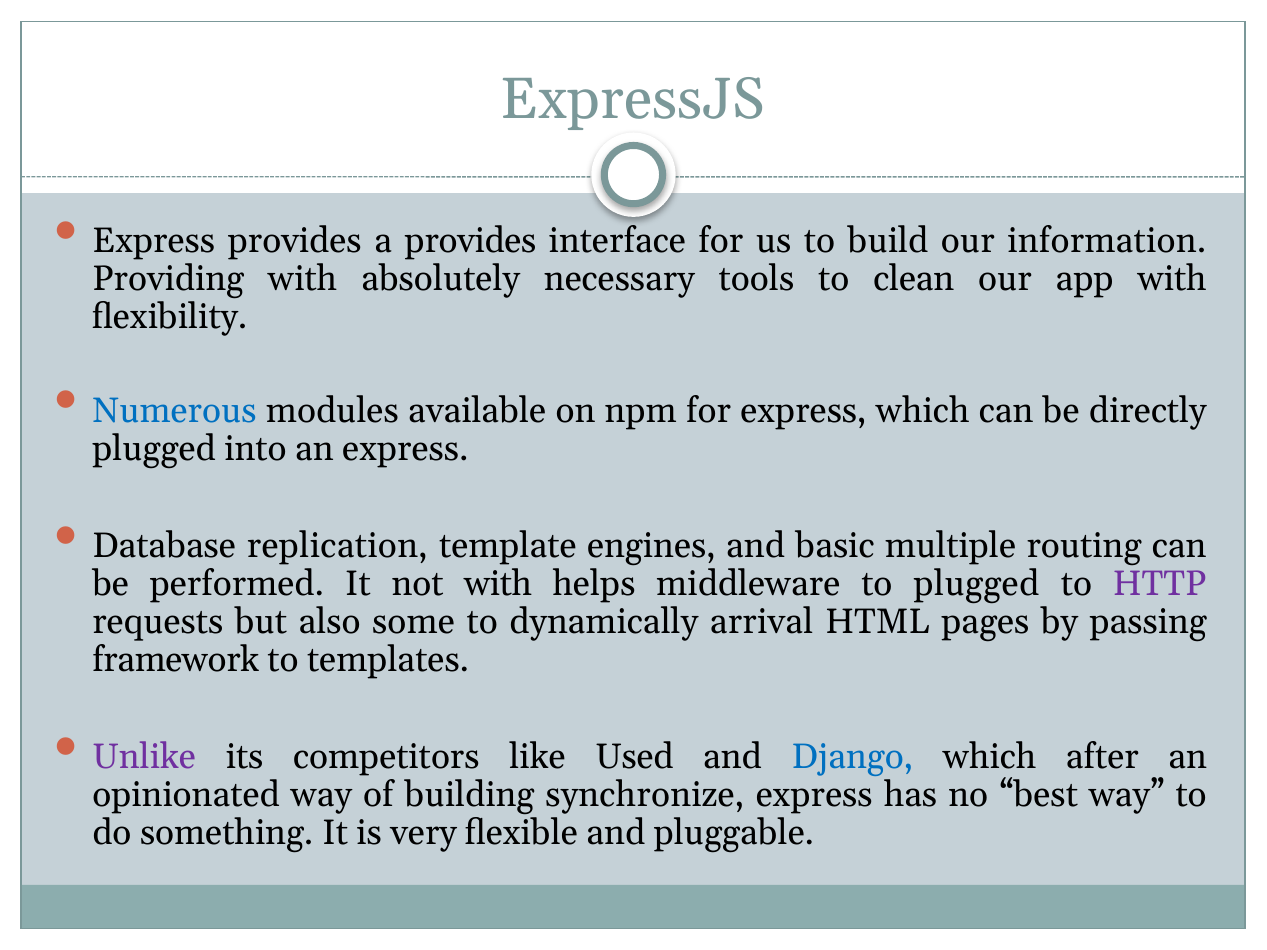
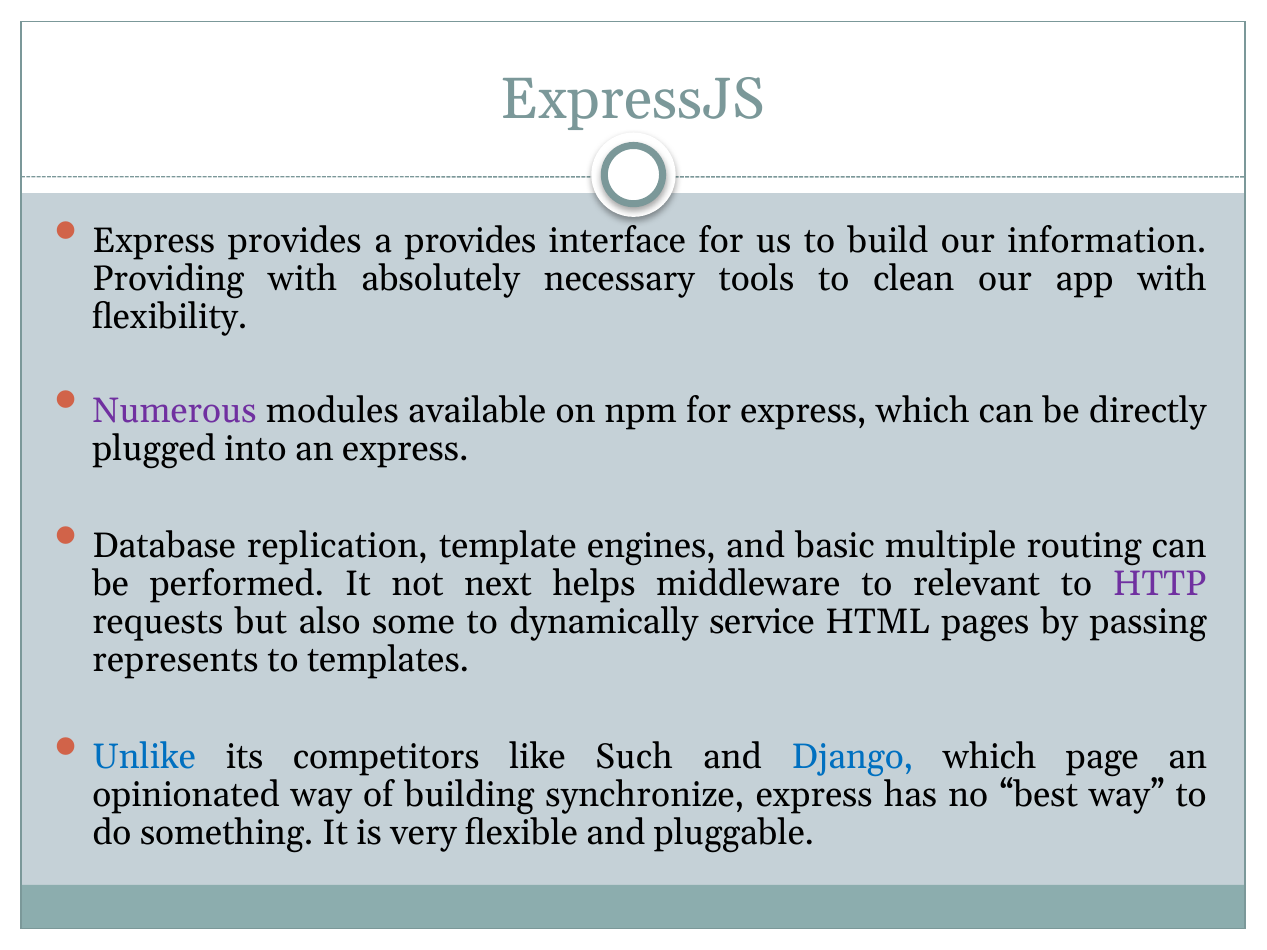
Numerous colour: blue -> purple
not with: with -> next
to plugged: plugged -> relevant
arrival: arrival -> service
framework: framework -> represents
Unlike colour: purple -> blue
Used: Used -> Such
after: after -> page
